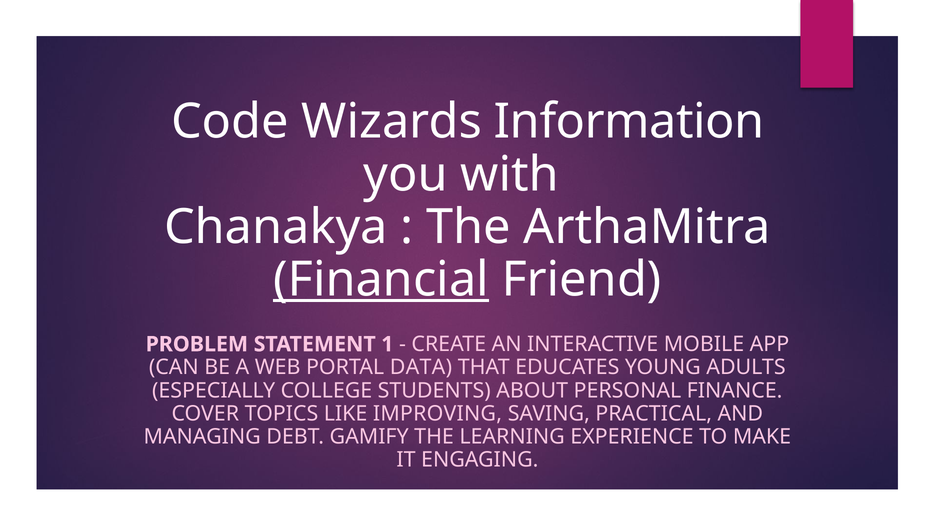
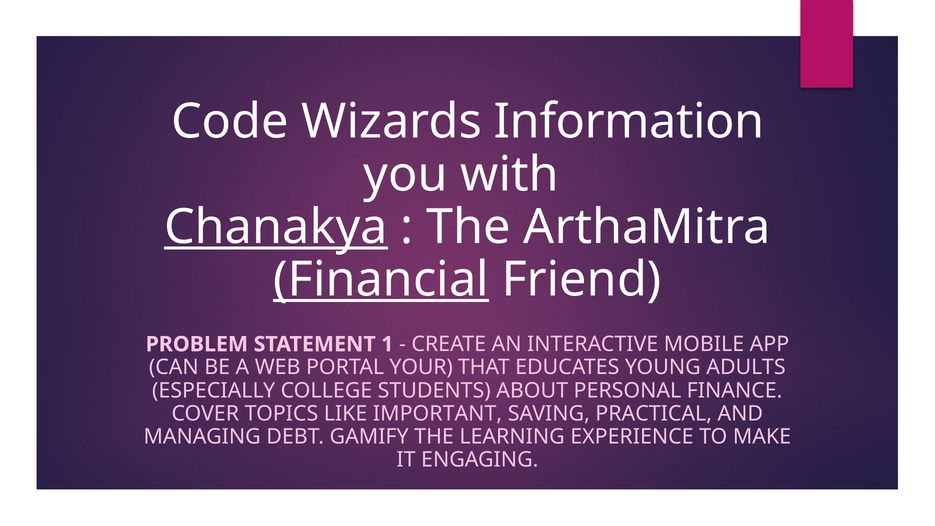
Chanakya underline: none -> present
DATA: DATA -> YOUR
IMPROVING: IMPROVING -> IMPORTANT
